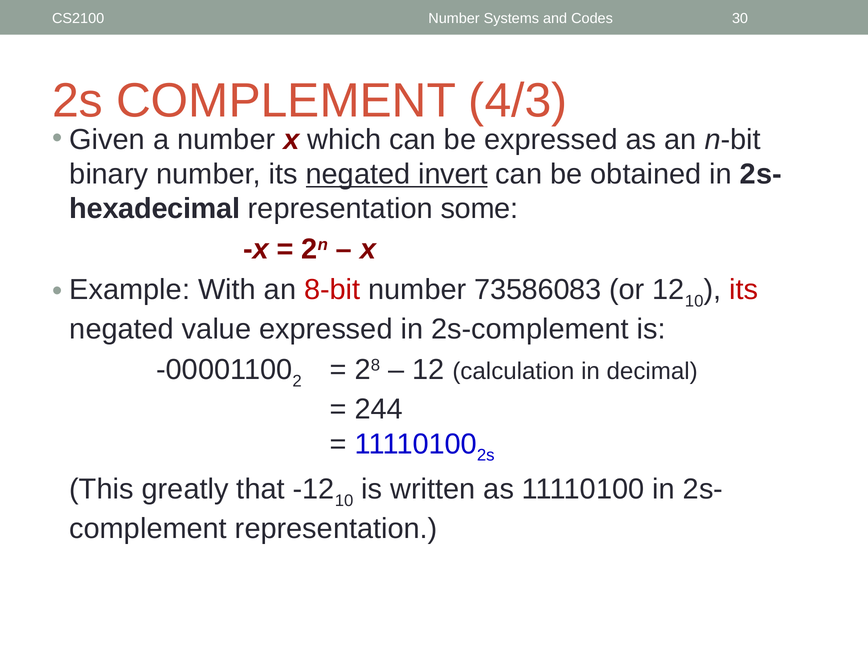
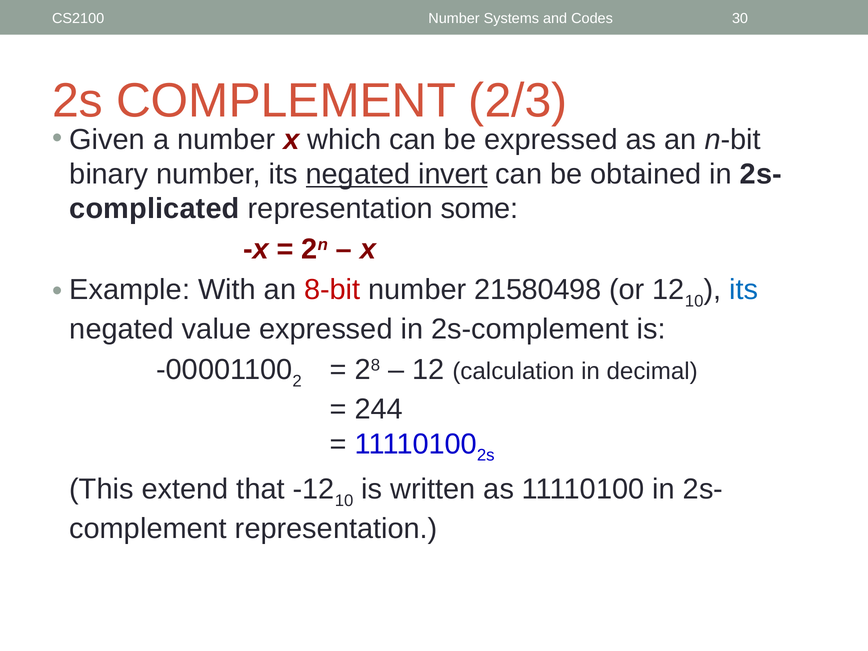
4/3: 4/3 -> 2/3
hexadecimal: hexadecimal -> complicated
73586083: 73586083 -> 21580498
its at (744, 290) colour: red -> blue
greatly: greatly -> extend
